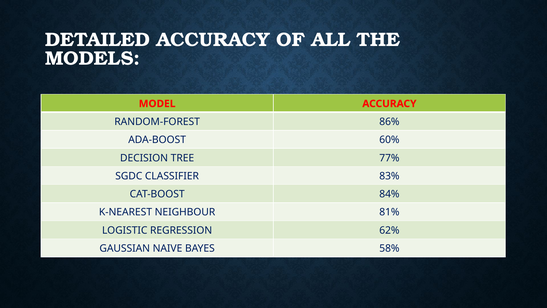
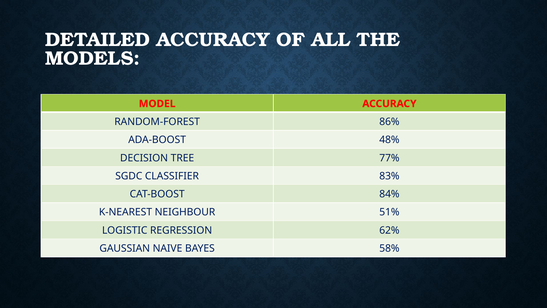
60%: 60% -> 48%
81%: 81% -> 51%
